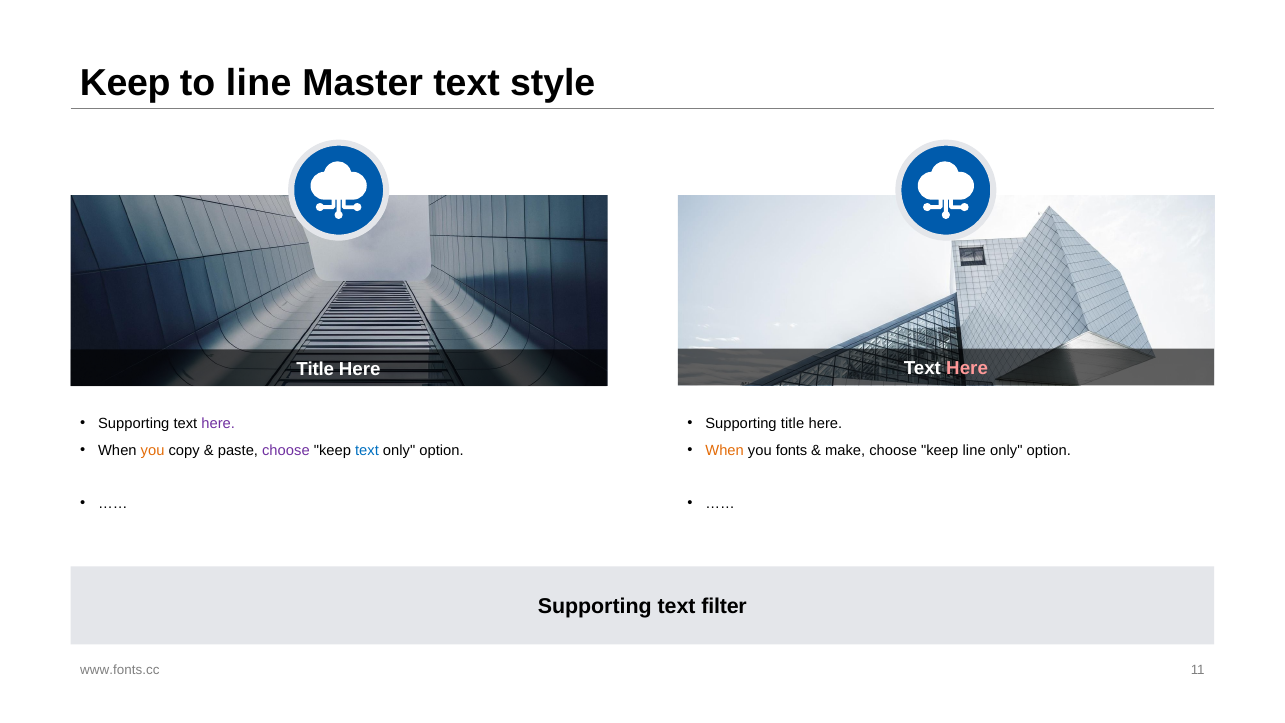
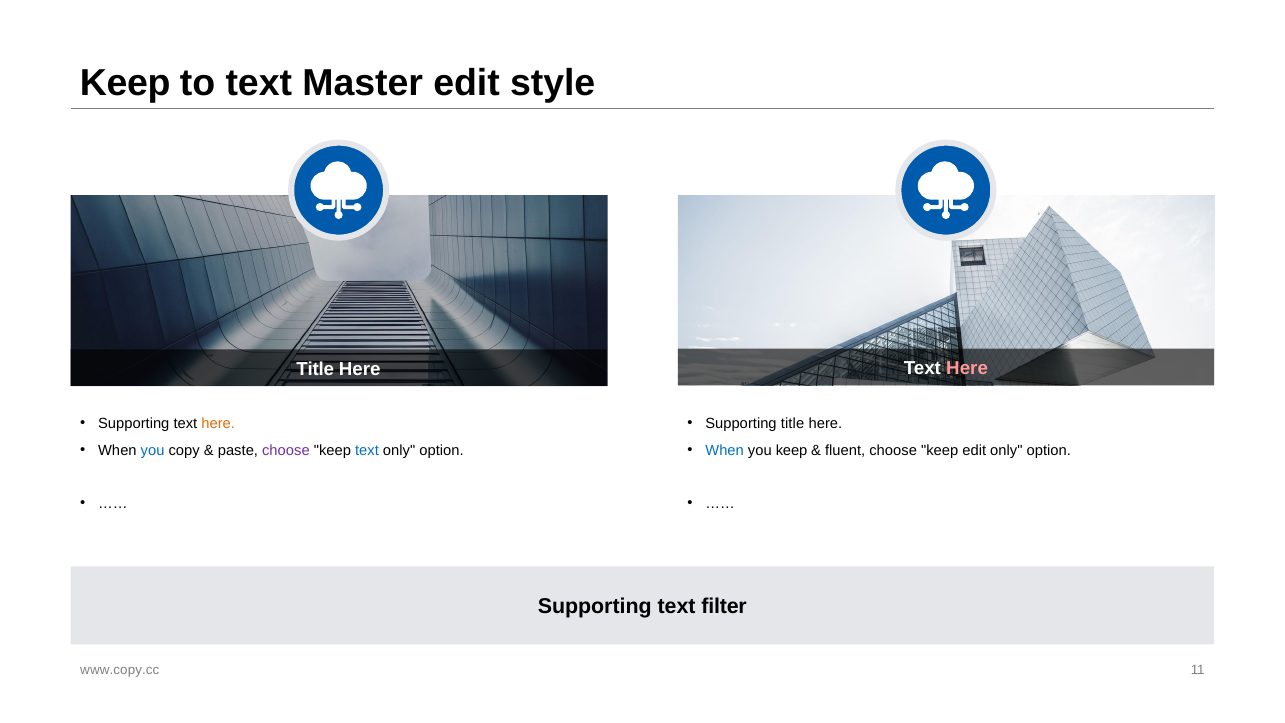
to line: line -> text
Master text: text -> edit
here at (218, 424) colour: purple -> orange
you at (153, 450) colour: orange -> blue
When at (725, 450) colour: orange -> blue
you fonts: fonts -> keep
make: make -> fluent
keep line: line -> edit
www.fonts.cc: www.fonts.cc -> www.copy.cc
